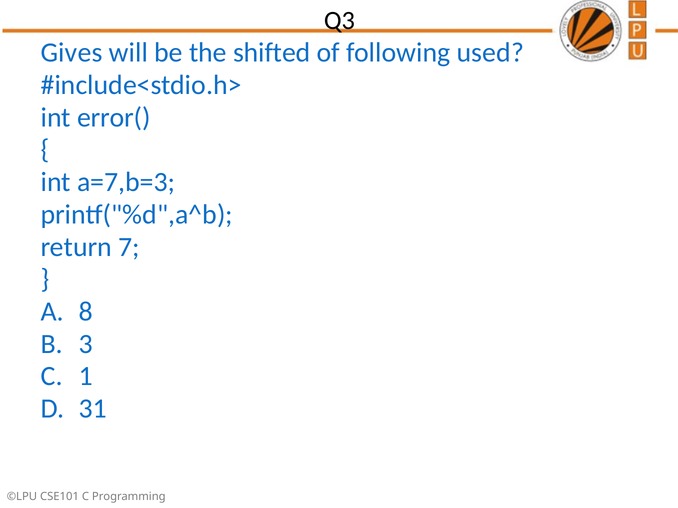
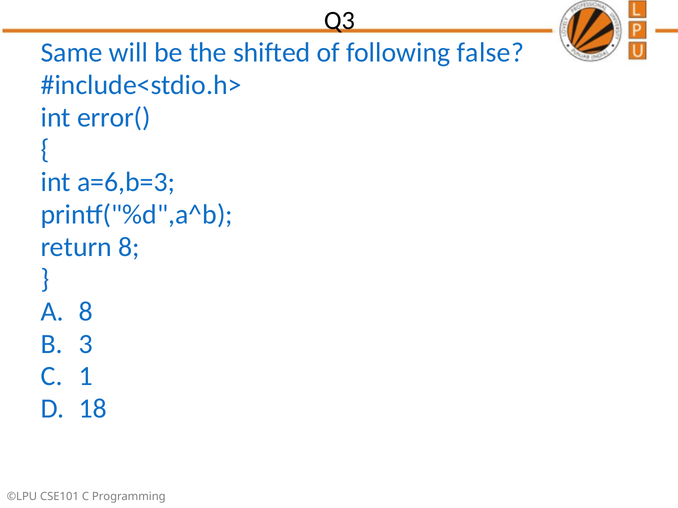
Gives: Gives -> Same
used: used -> false
a=7,b=3: a=7,b=3 -> a=6,b=3
return 7: 7 -> 8
31: 31 -> 18
